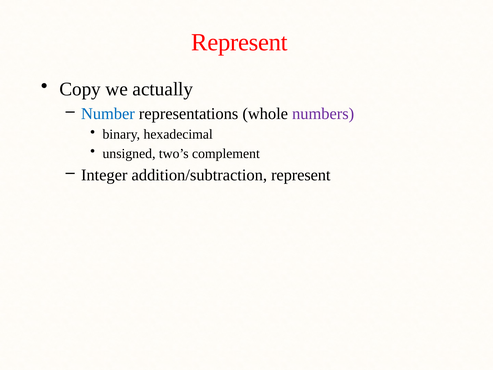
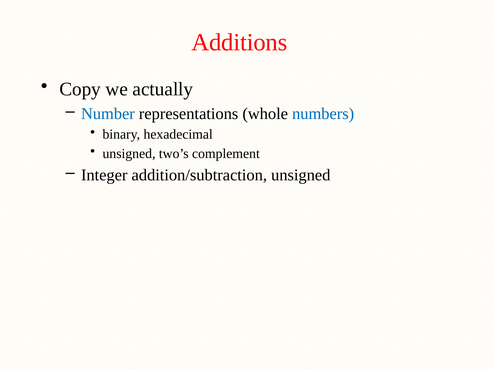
Represent at (239, 42): Represent -> Additions
numbers colour: purple -> blue
addition/subtraction represent: represent -> unsigned
